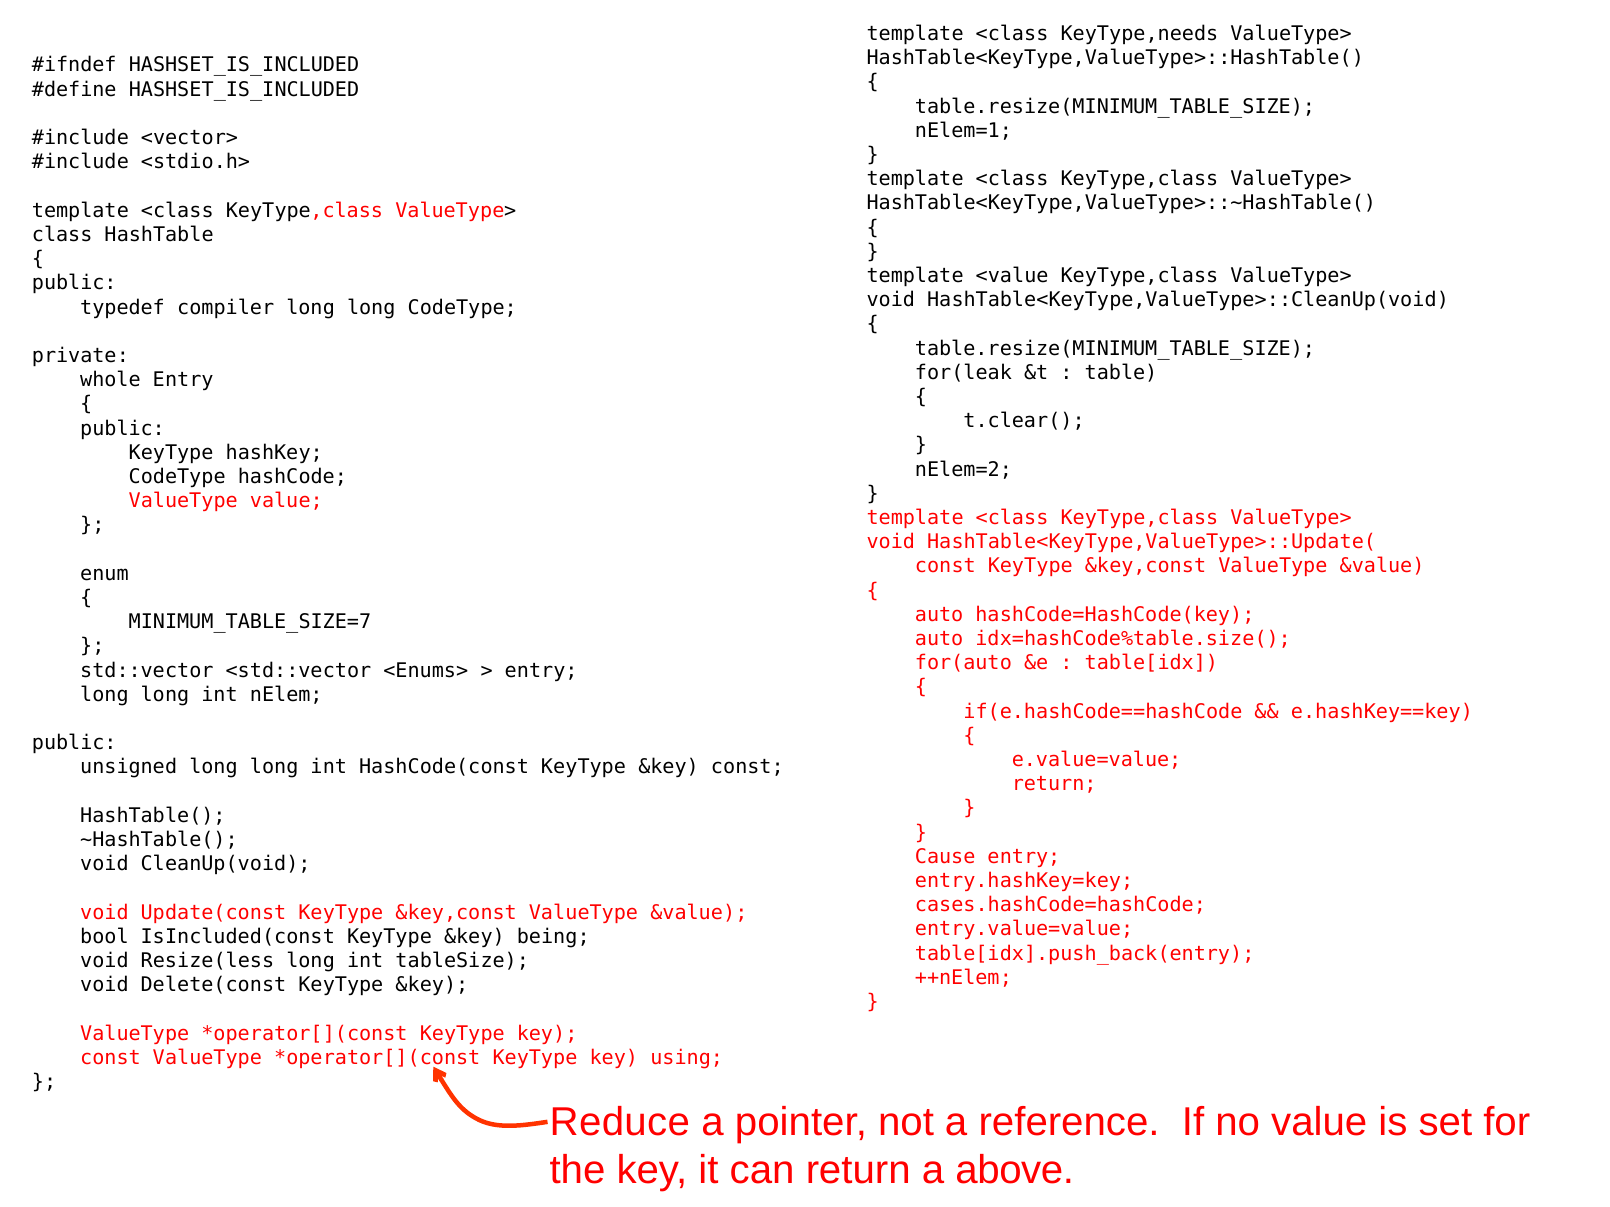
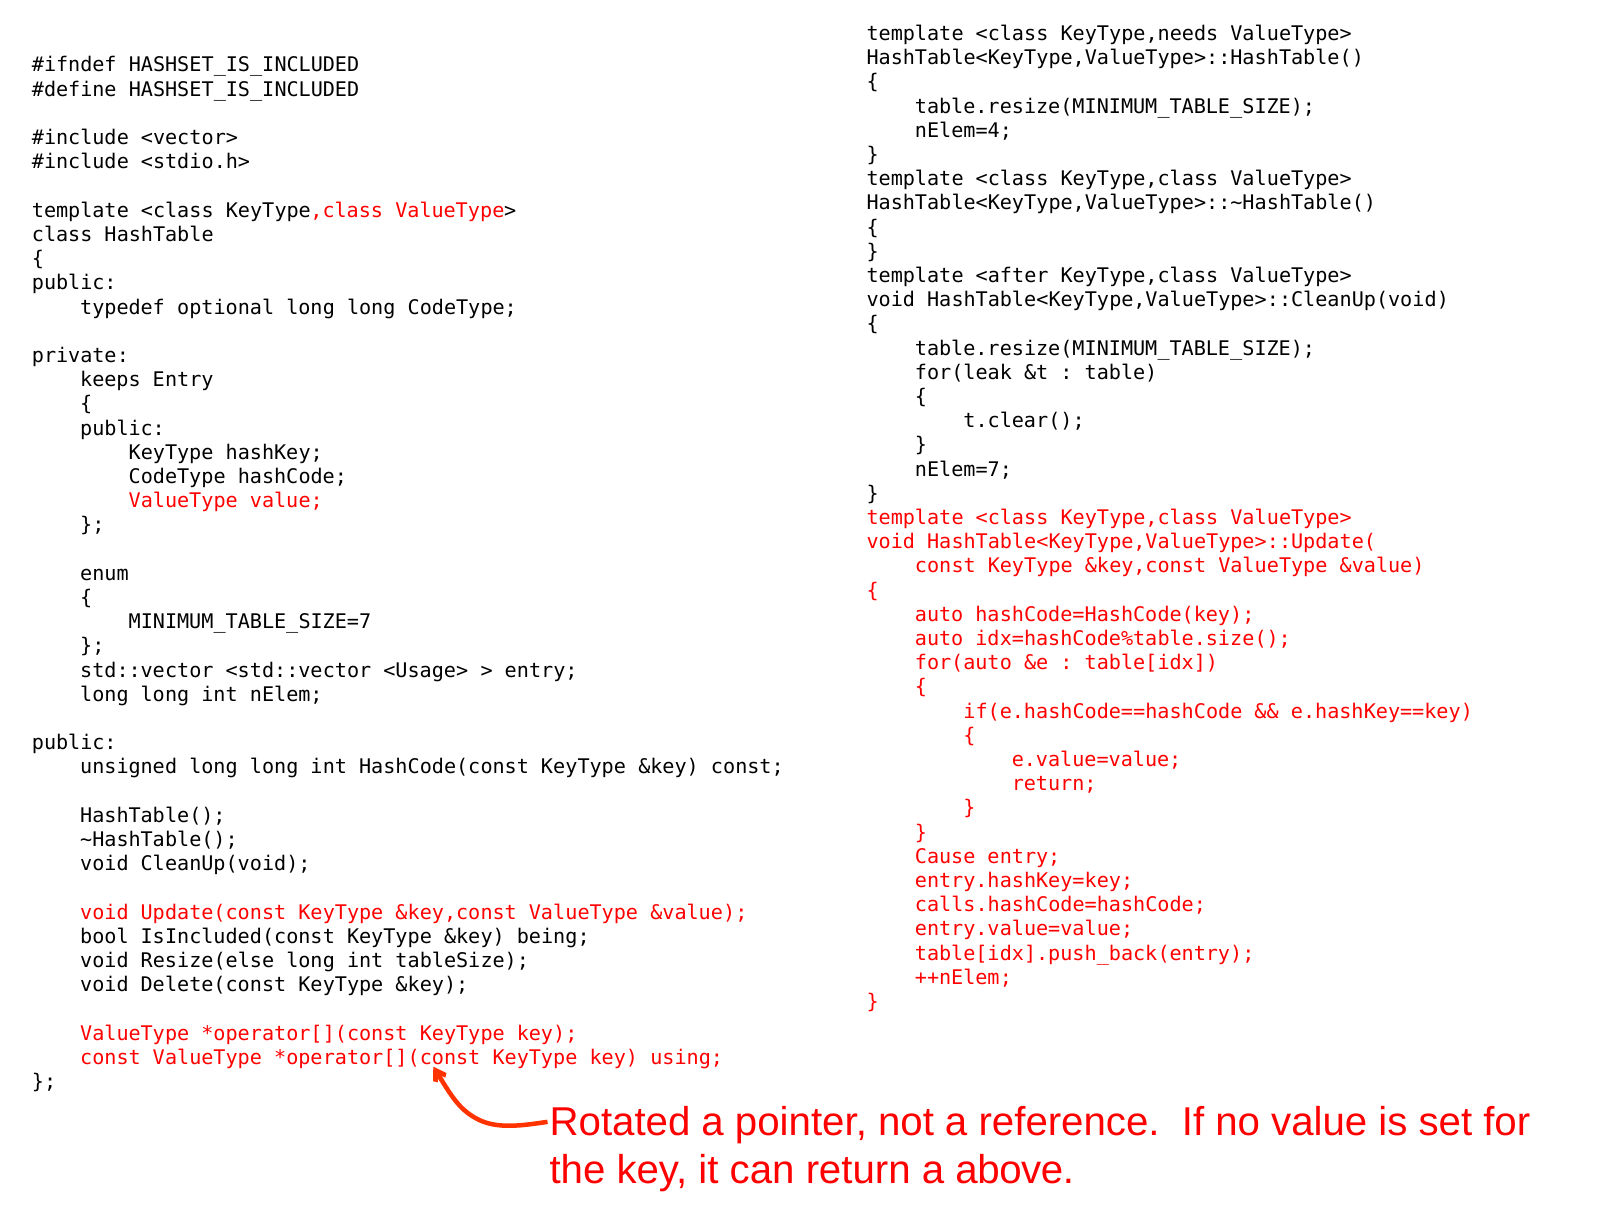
nElem=1: nElem=1 -> nElem=4
<value: <value -> <after
compiler: compiler -> optional
whole: whole -> keeps
nElem=2: nElem=2 -> nElem=7
<Enums>: <Enums> -> <Usage>
cases.hashCode=hashCode: cases.hashCode=hashCode -> calls.hashCode=hashCode
Resize(less: Resize(less -> Resize(else
Reduce: Reduce -> Rotated
